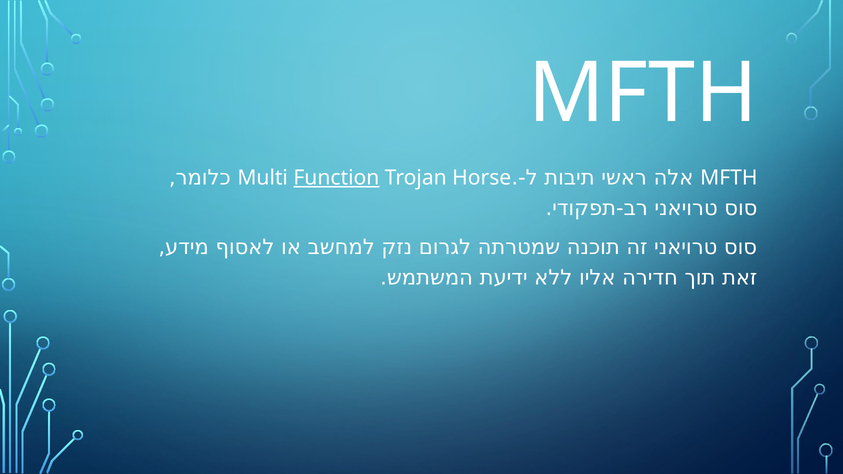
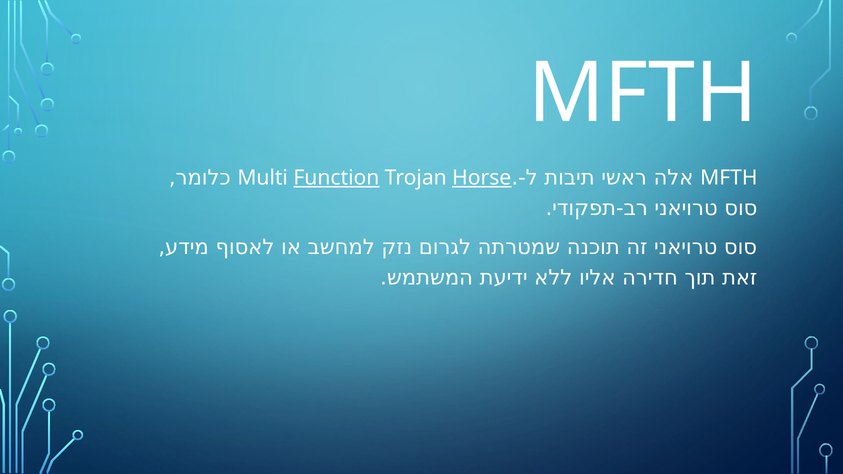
Horse underline: none -> present
